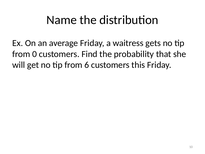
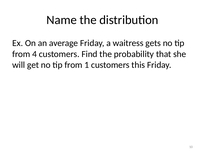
0: 0 -> 4
6: 6 -> 1
